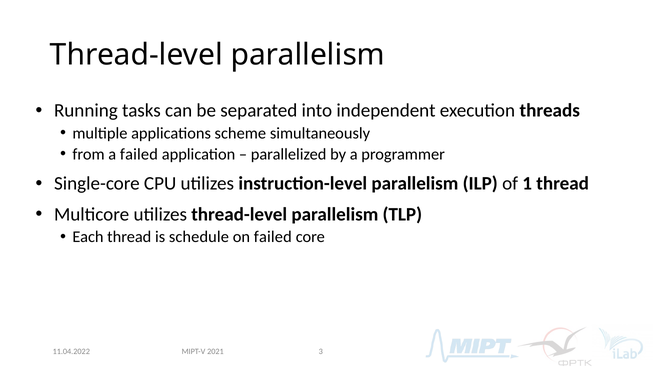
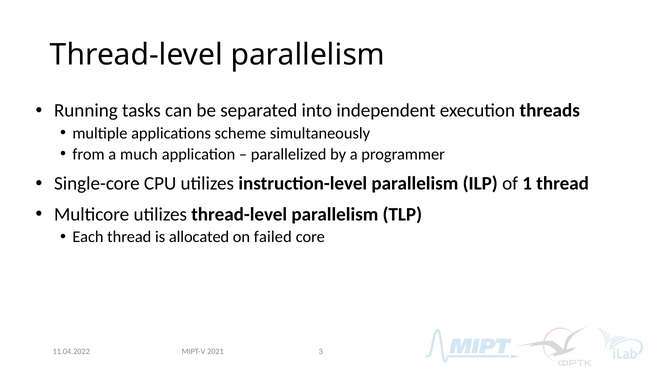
a failed: failed -> much
schedule: schedule -> allocated
